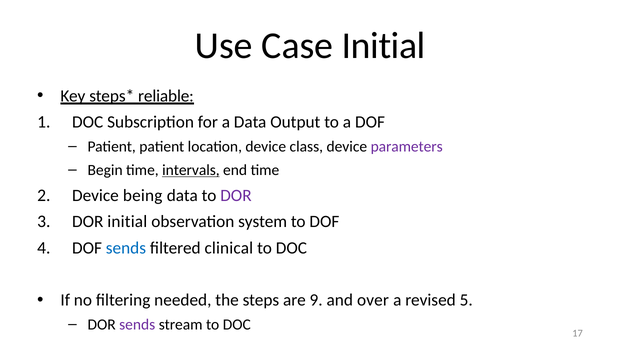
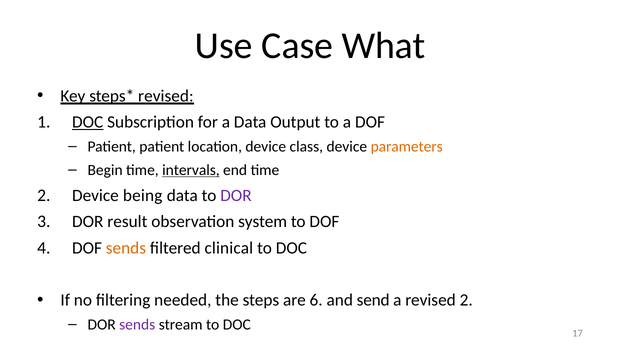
Case Initial: Initial -> What
reliable at (166, 96): reliable -> revised
DOC at (88, 122) underline: none -> present
parameters colour: purple -> orange
DOR initial: initial -> result
sends at (126, 248) colour: blue -> orange
9: 9 -> 6
over: over -> send
revised 5: 5 -> 2
